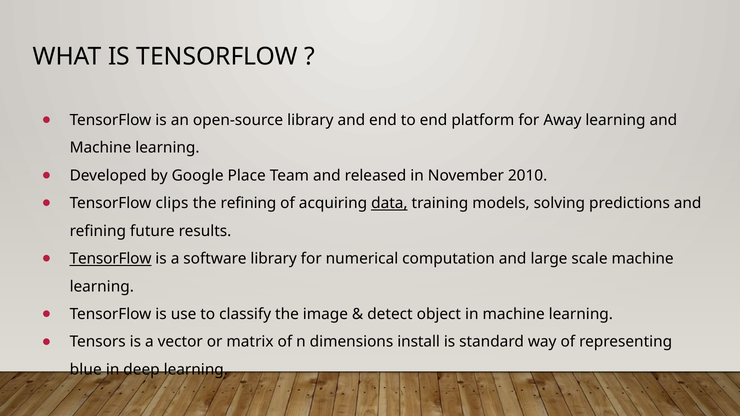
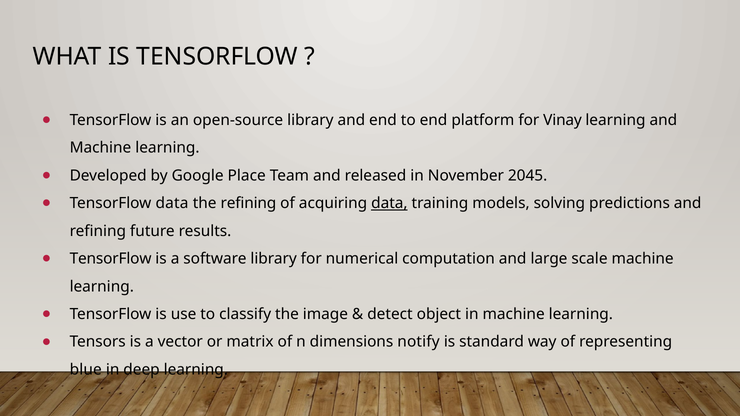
Away: Away -> Vinay
2010: 2010 -> 2045
TensorFlow clips: clips -> data
TensorFlow at (111, 259) underline: present -> none
install: install -> notify
